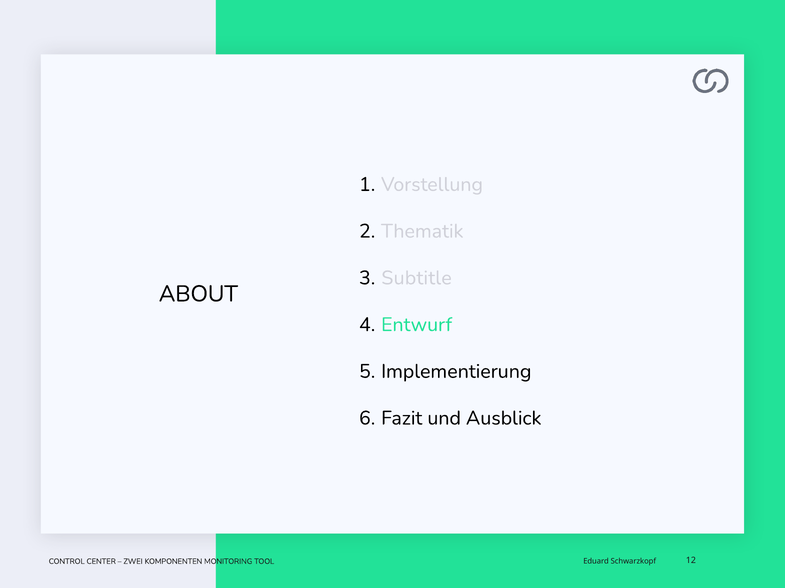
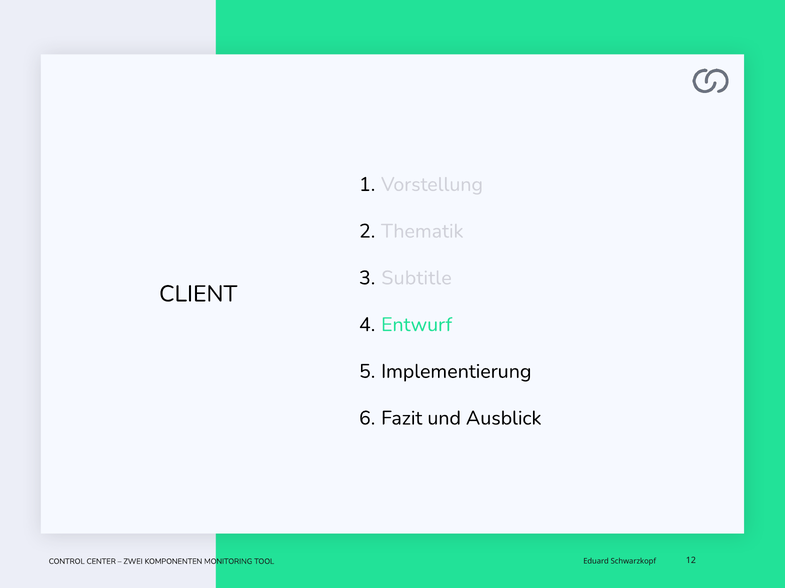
ABOUT: ABOUT -> CLIENT
